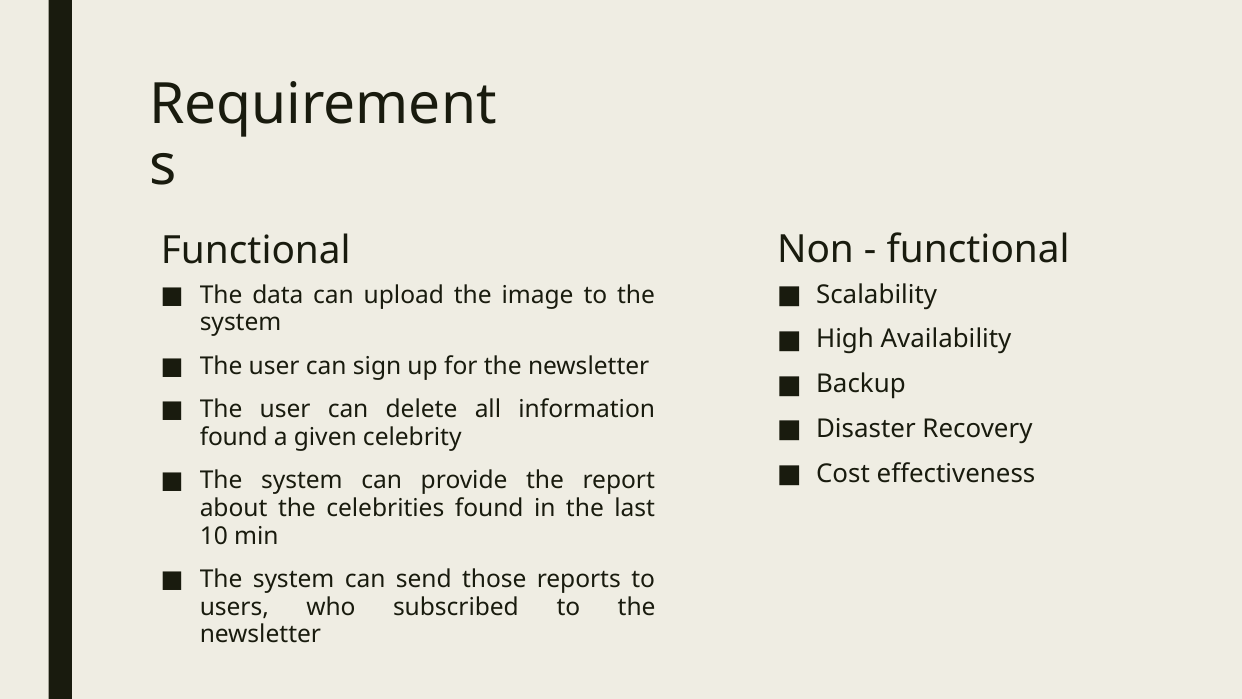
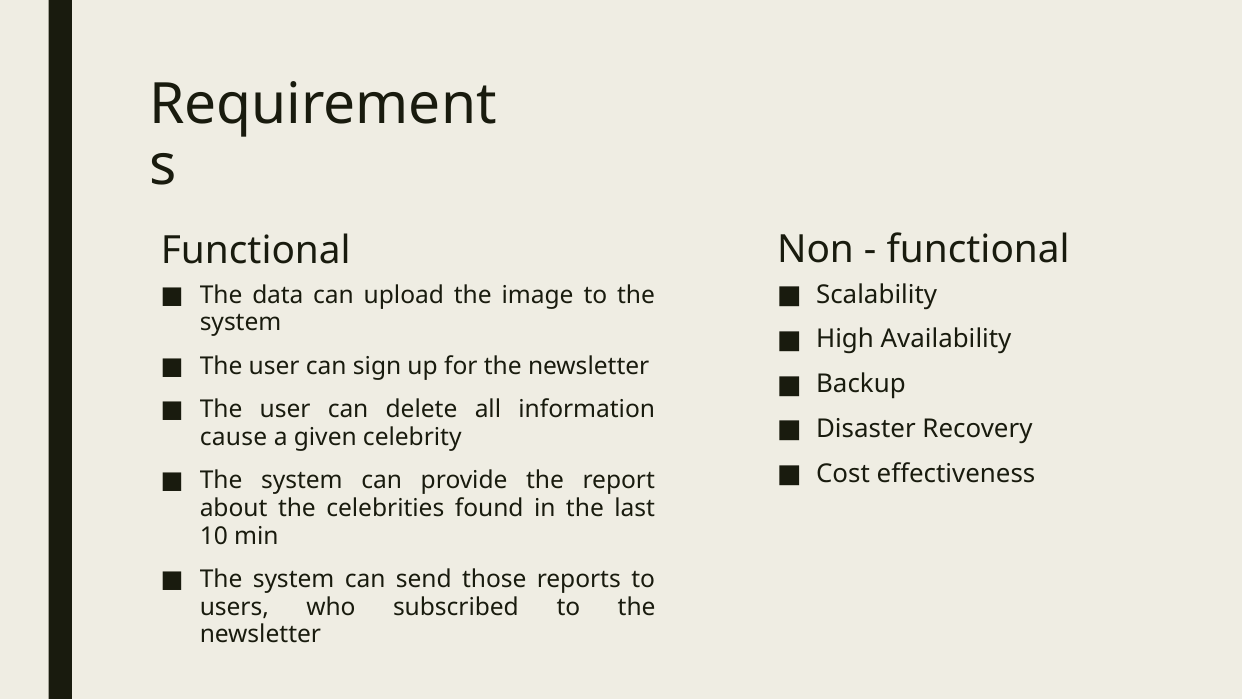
found at (234, 437): found -> cause
